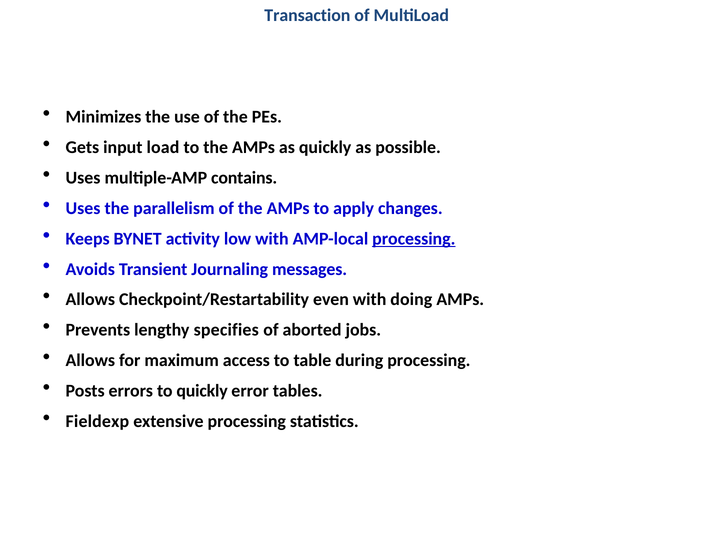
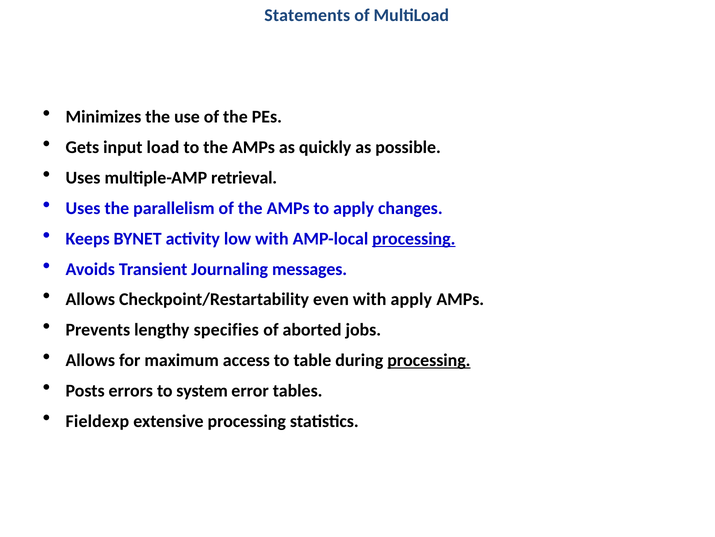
Transaction: Transaction -> Statements
contains: contains -> retrieval
with doing: doing -> apply
processing at (429, 360) underline: none -> present
to quickly: quickly -> system
